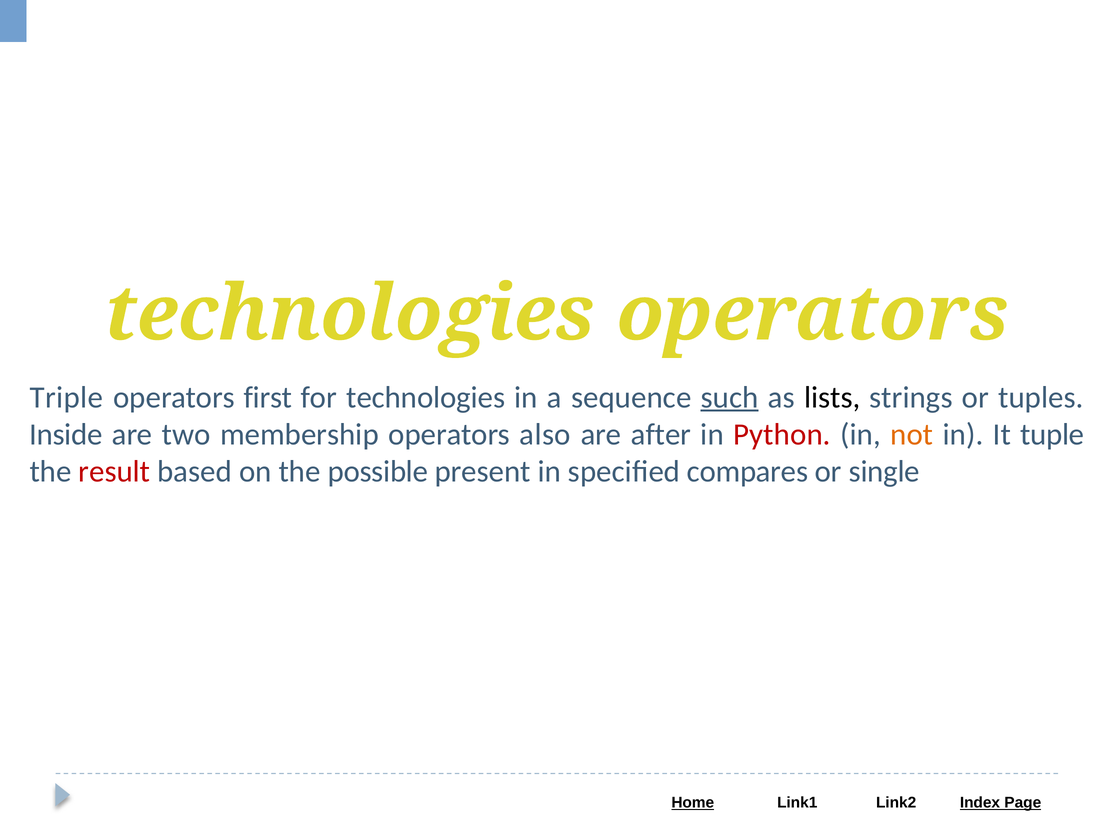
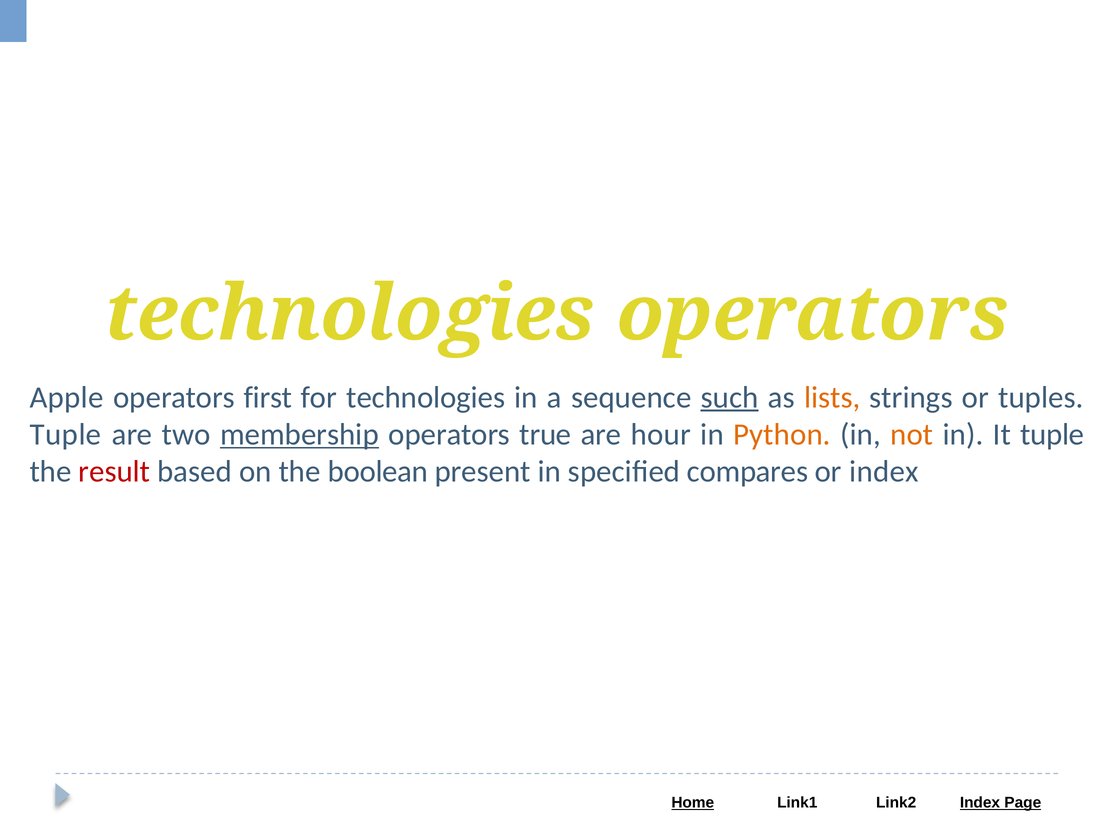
Triple: Triple -> Apple
lists colour: black -> orange
Inside at (66, 435): Inside -> Tuple
membership underline: none -> present
also: also -> true
after: after -> hour
Python colour: red -> orange
possible: possible -> boolean
or single: single -> index
